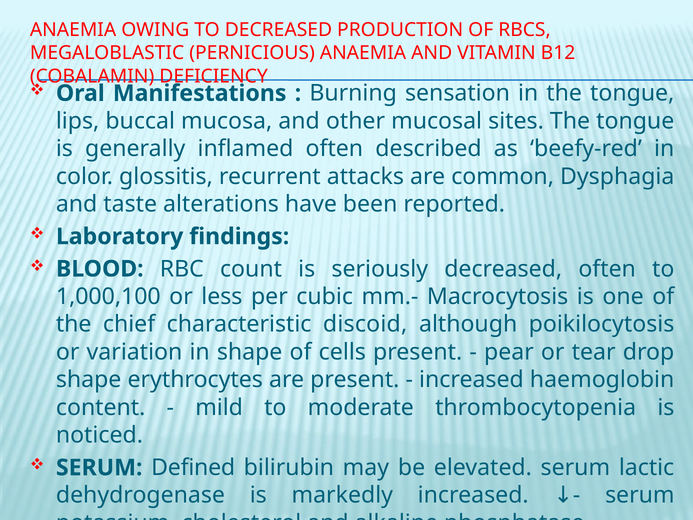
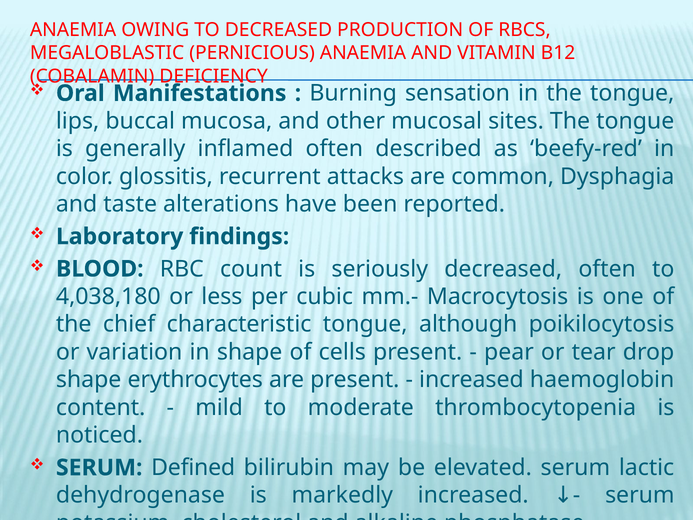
1,000,100: 1,000,100 -> 4,038,180
characteristic discoid: discoid -> tongue
